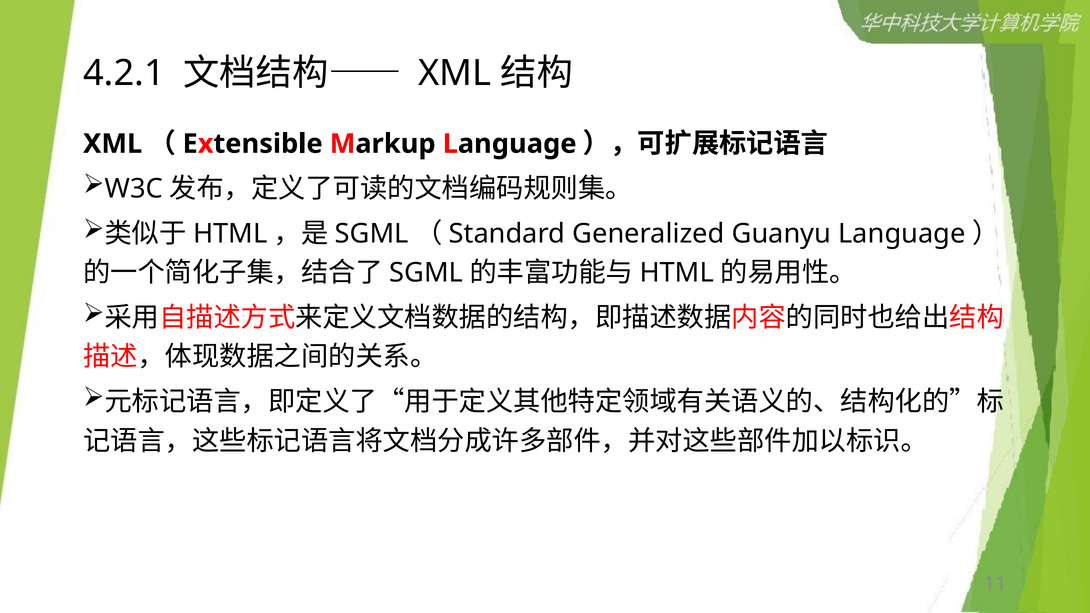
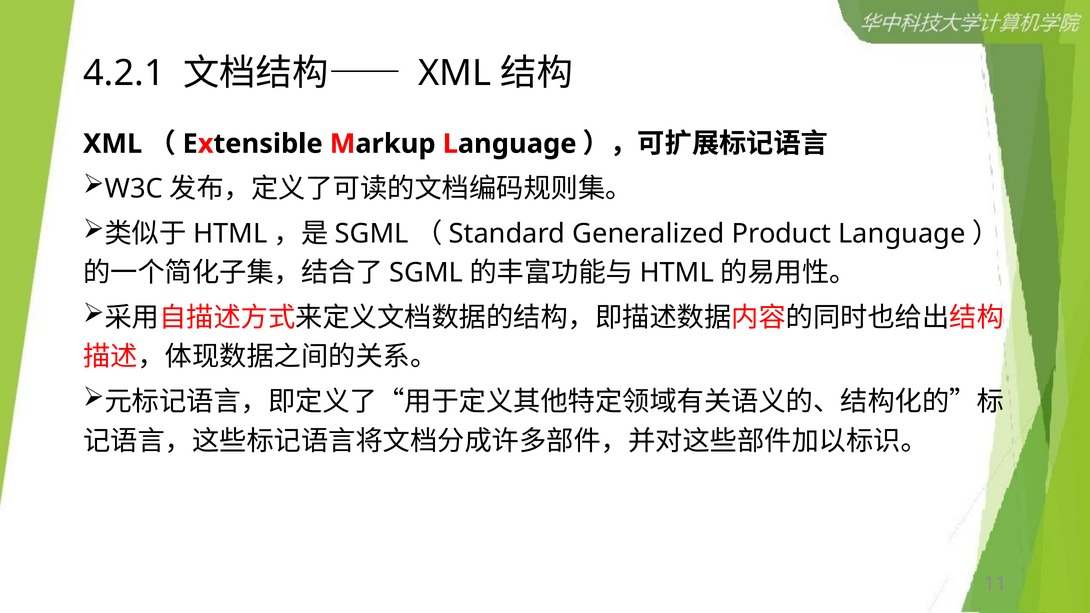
Guanyu: Guanyu -> Product
